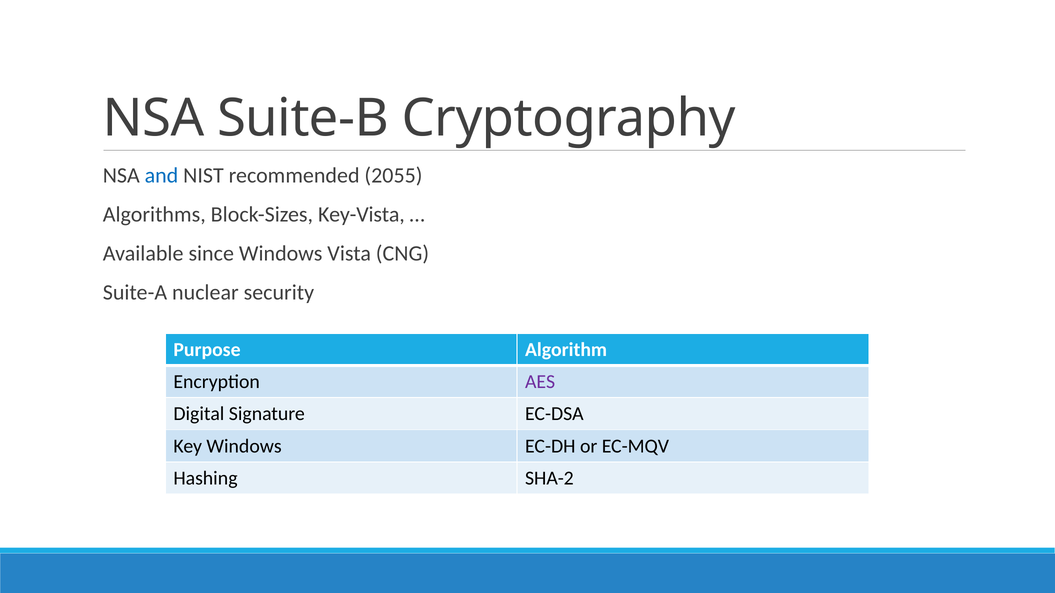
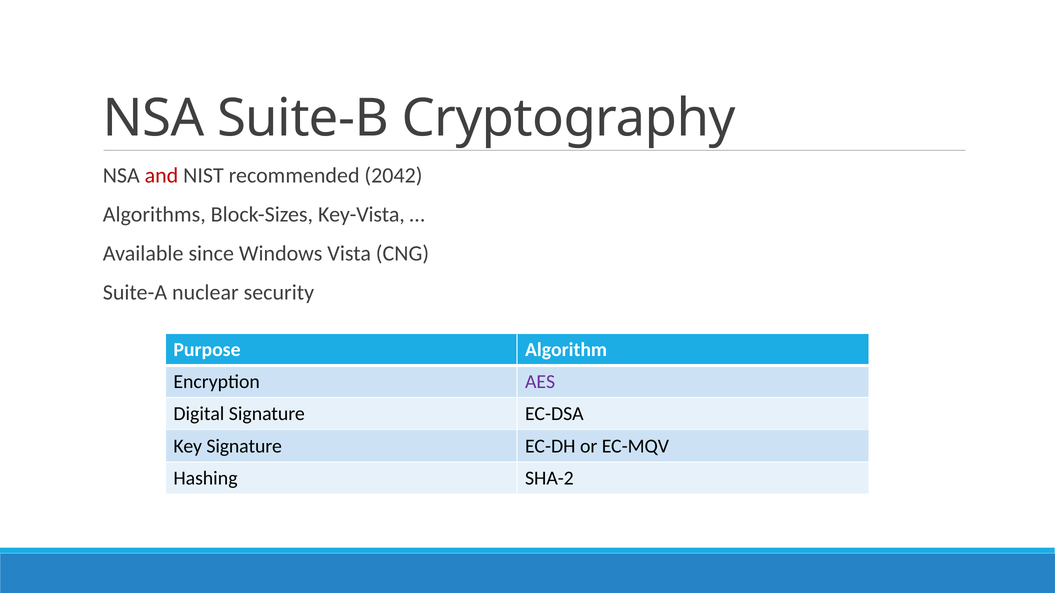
and colour: blue -> red
2055: 2055 -> 2042
Key Windows: Windows -> Signature
